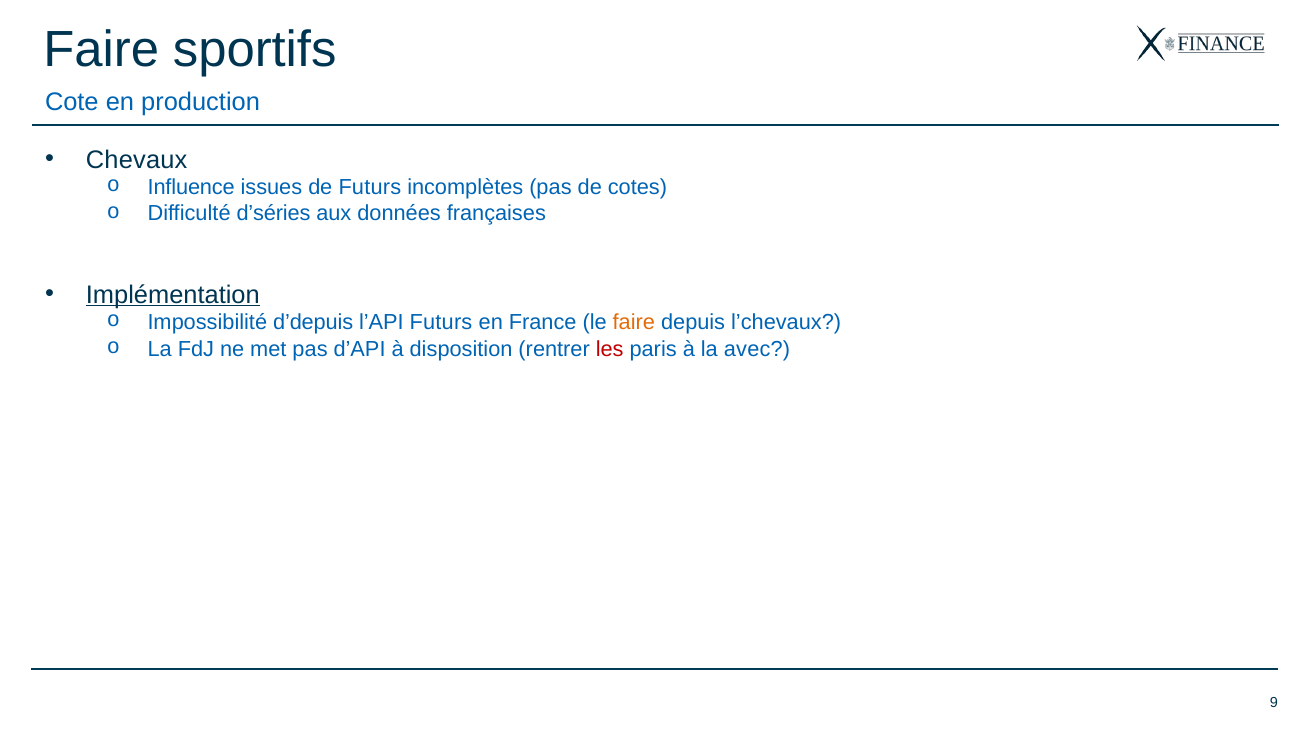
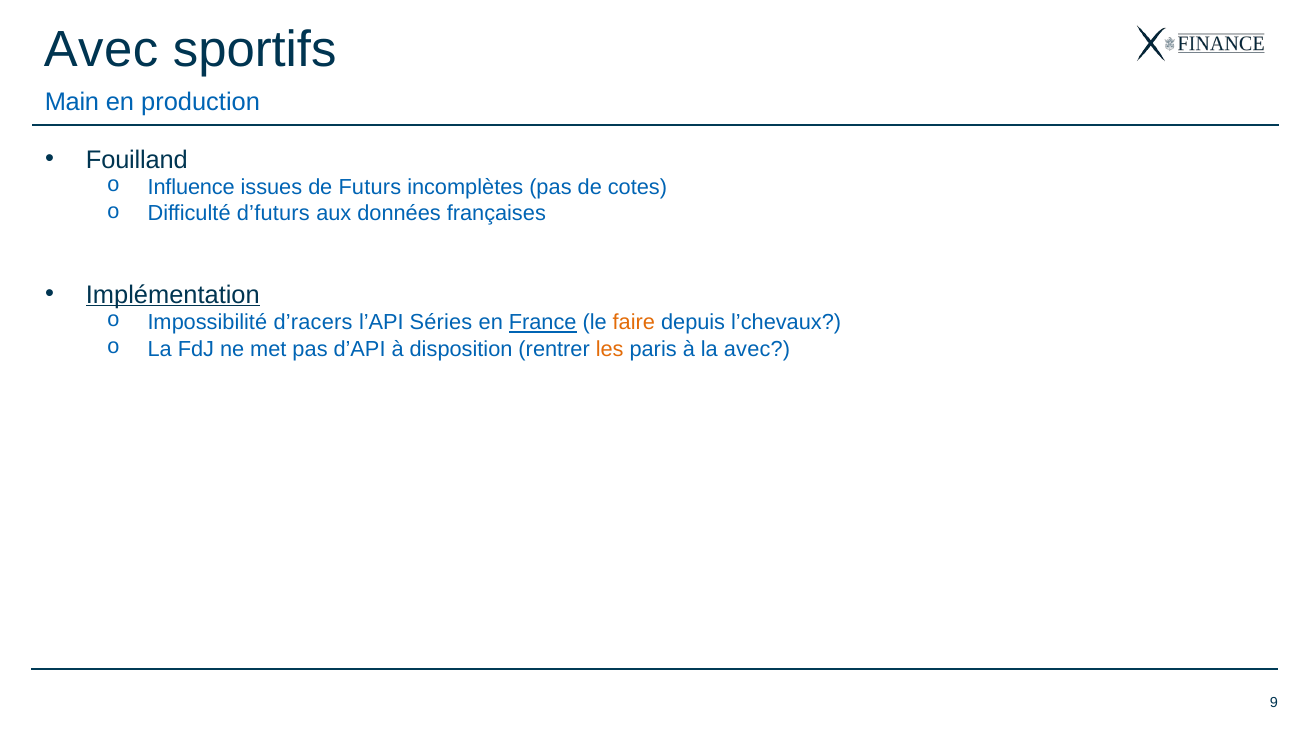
Faire at (101, 50): Faire -> Avec
Cote: Cote -> Main
Chevaux: Chevaux -> Fouilland
d’séries: d’séries -> d’futurs
d’depuis: d’depuis -> d’racers
l’API Futurs: Futurs -> Séries
France underline: none -> present
les colour: red -> orange
